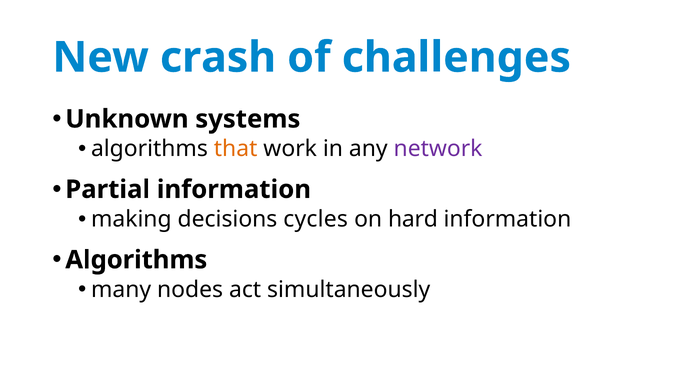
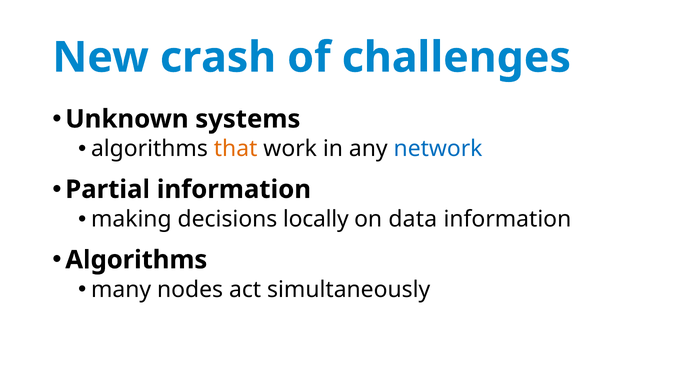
network colour: purple -> blue
cycles: cycles -> locally
hard: hard -> data
